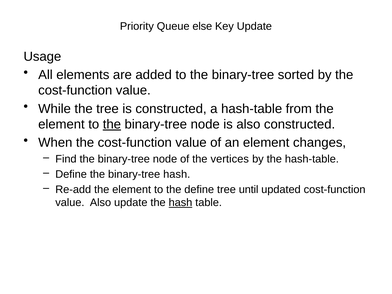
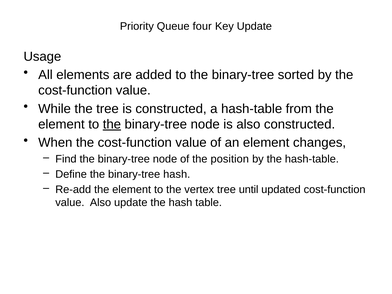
else: else -> four
vertices: vertices -> position
the define: define -> vertex
hash at (180, 203) underline: present -> none
